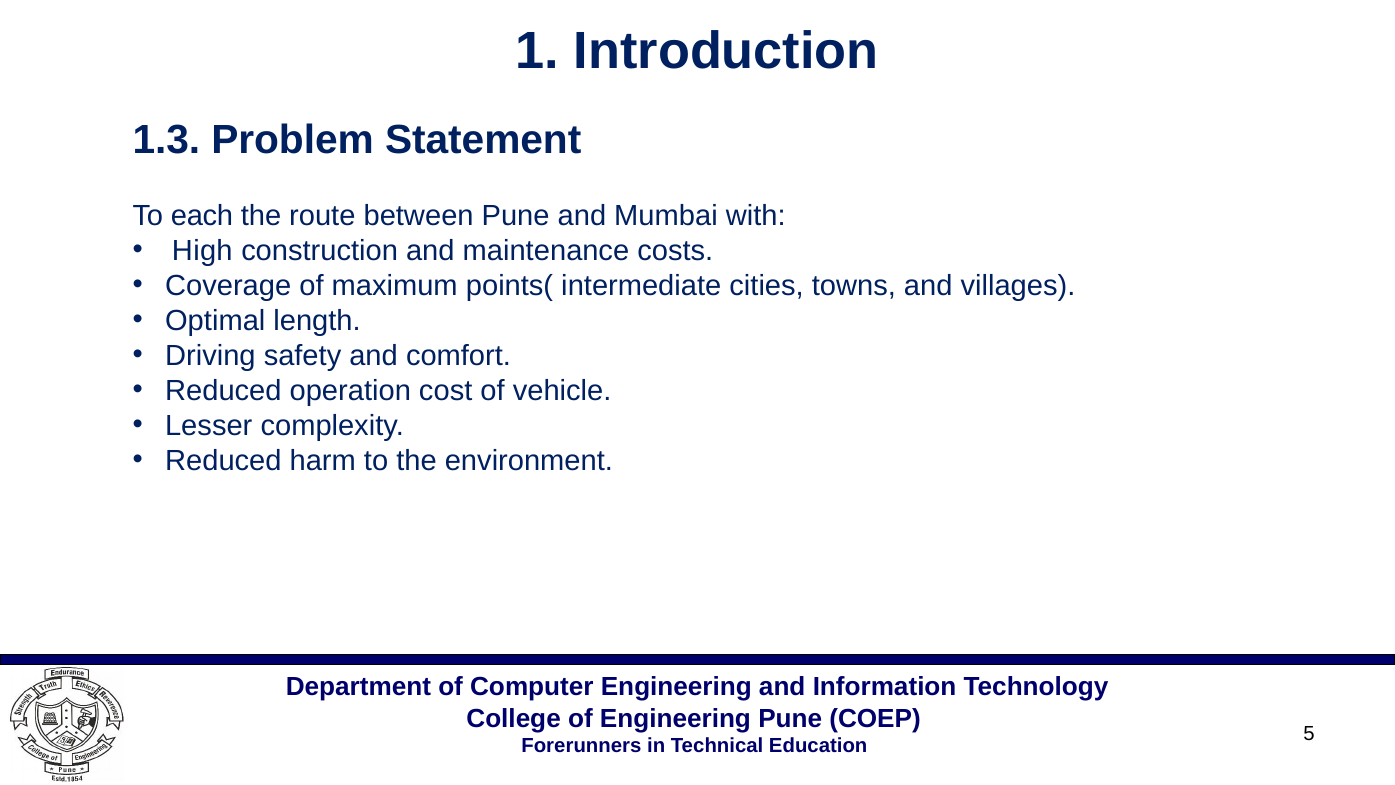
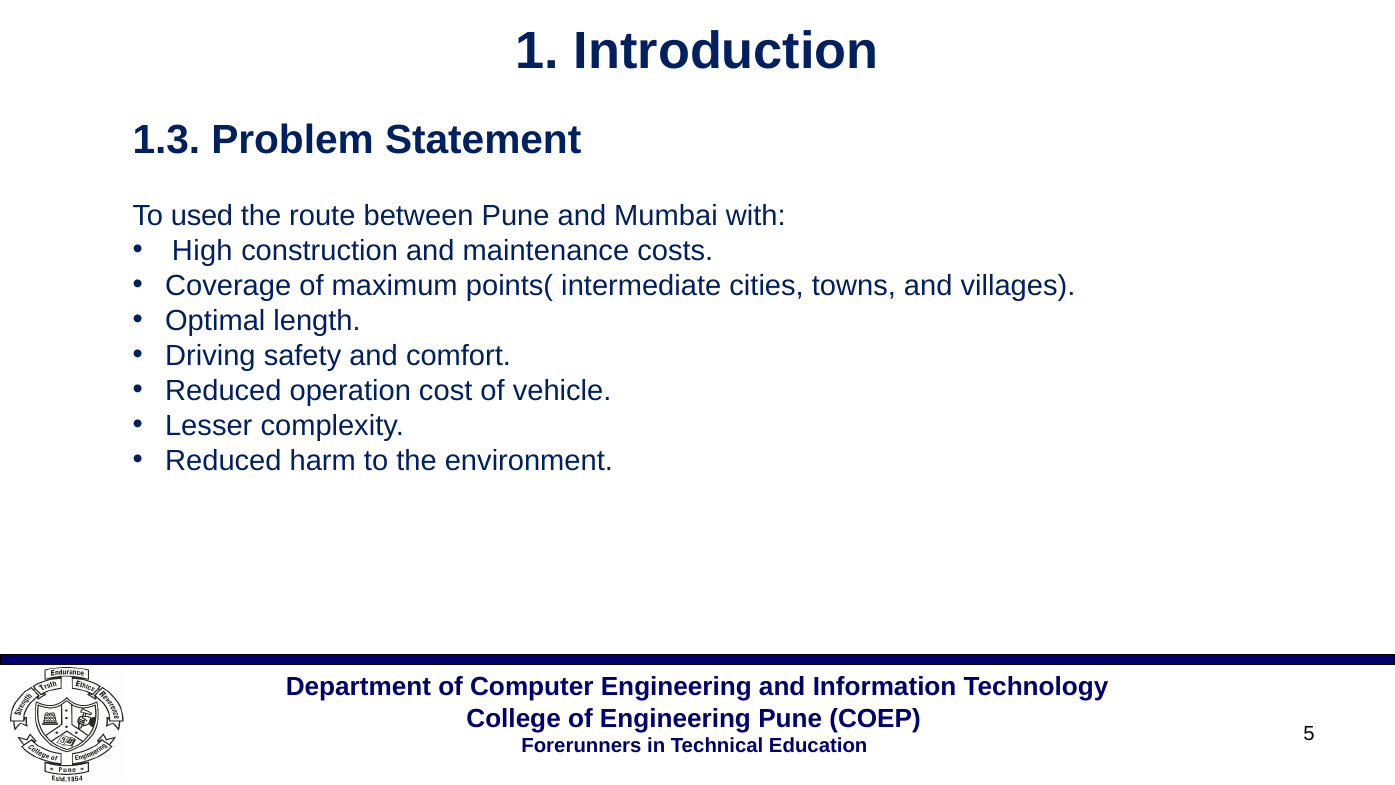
each: each -> used
